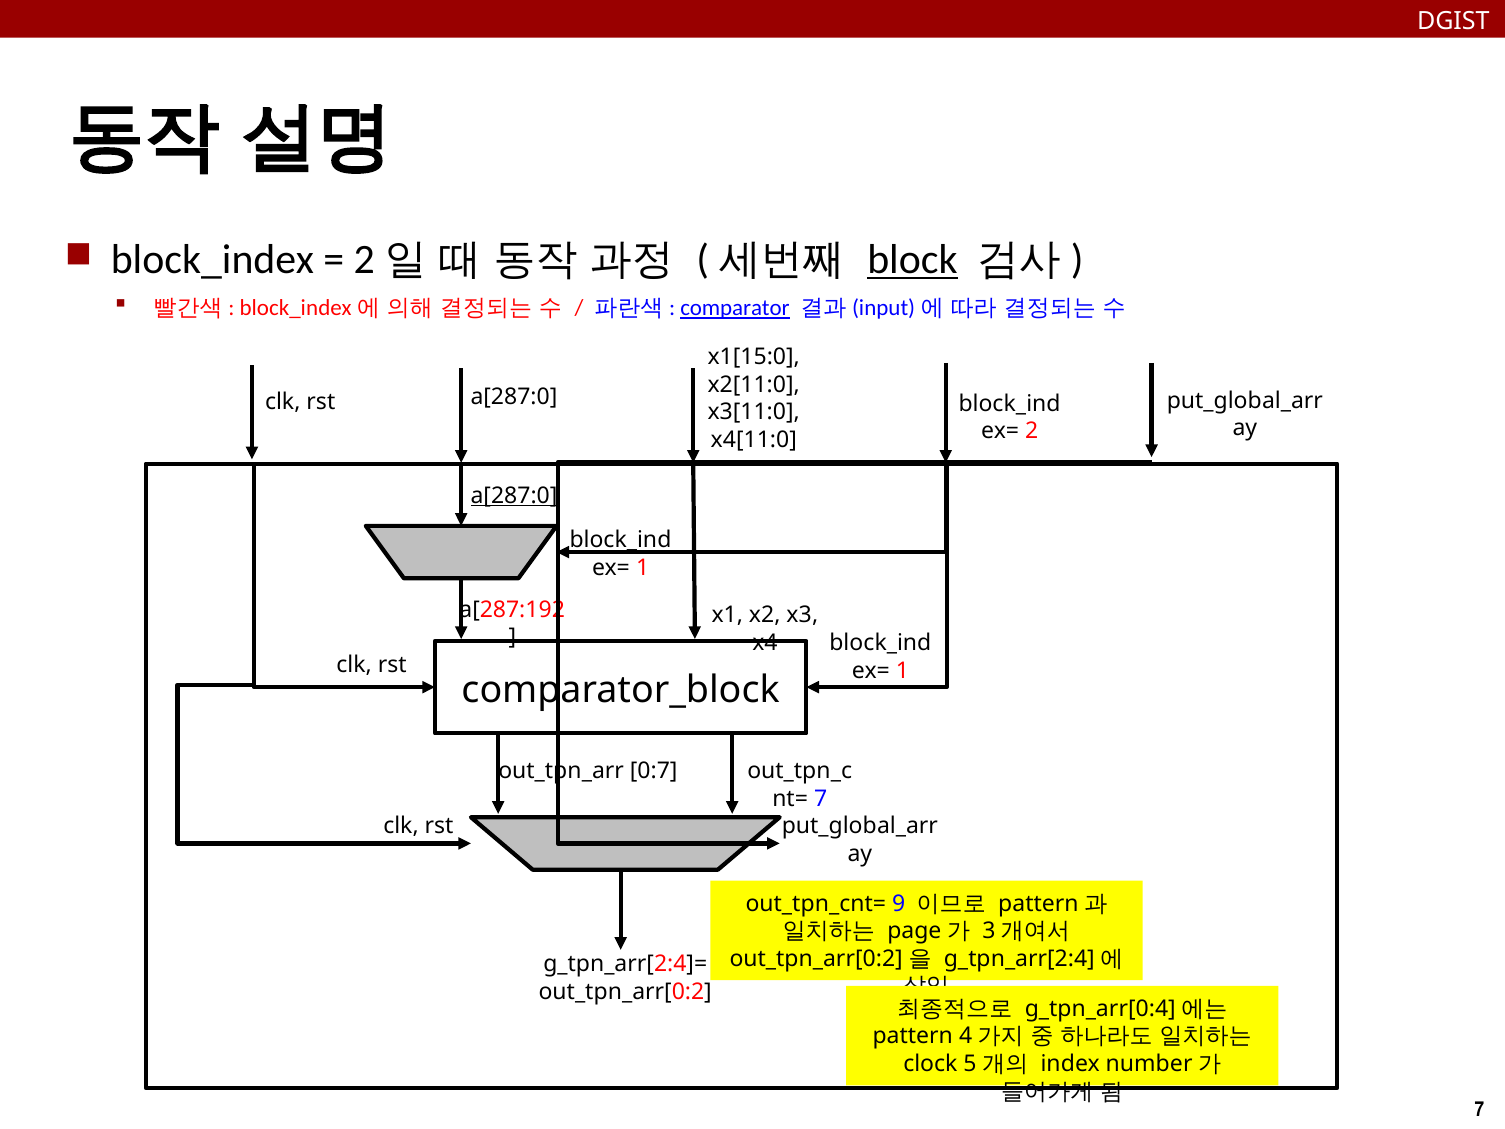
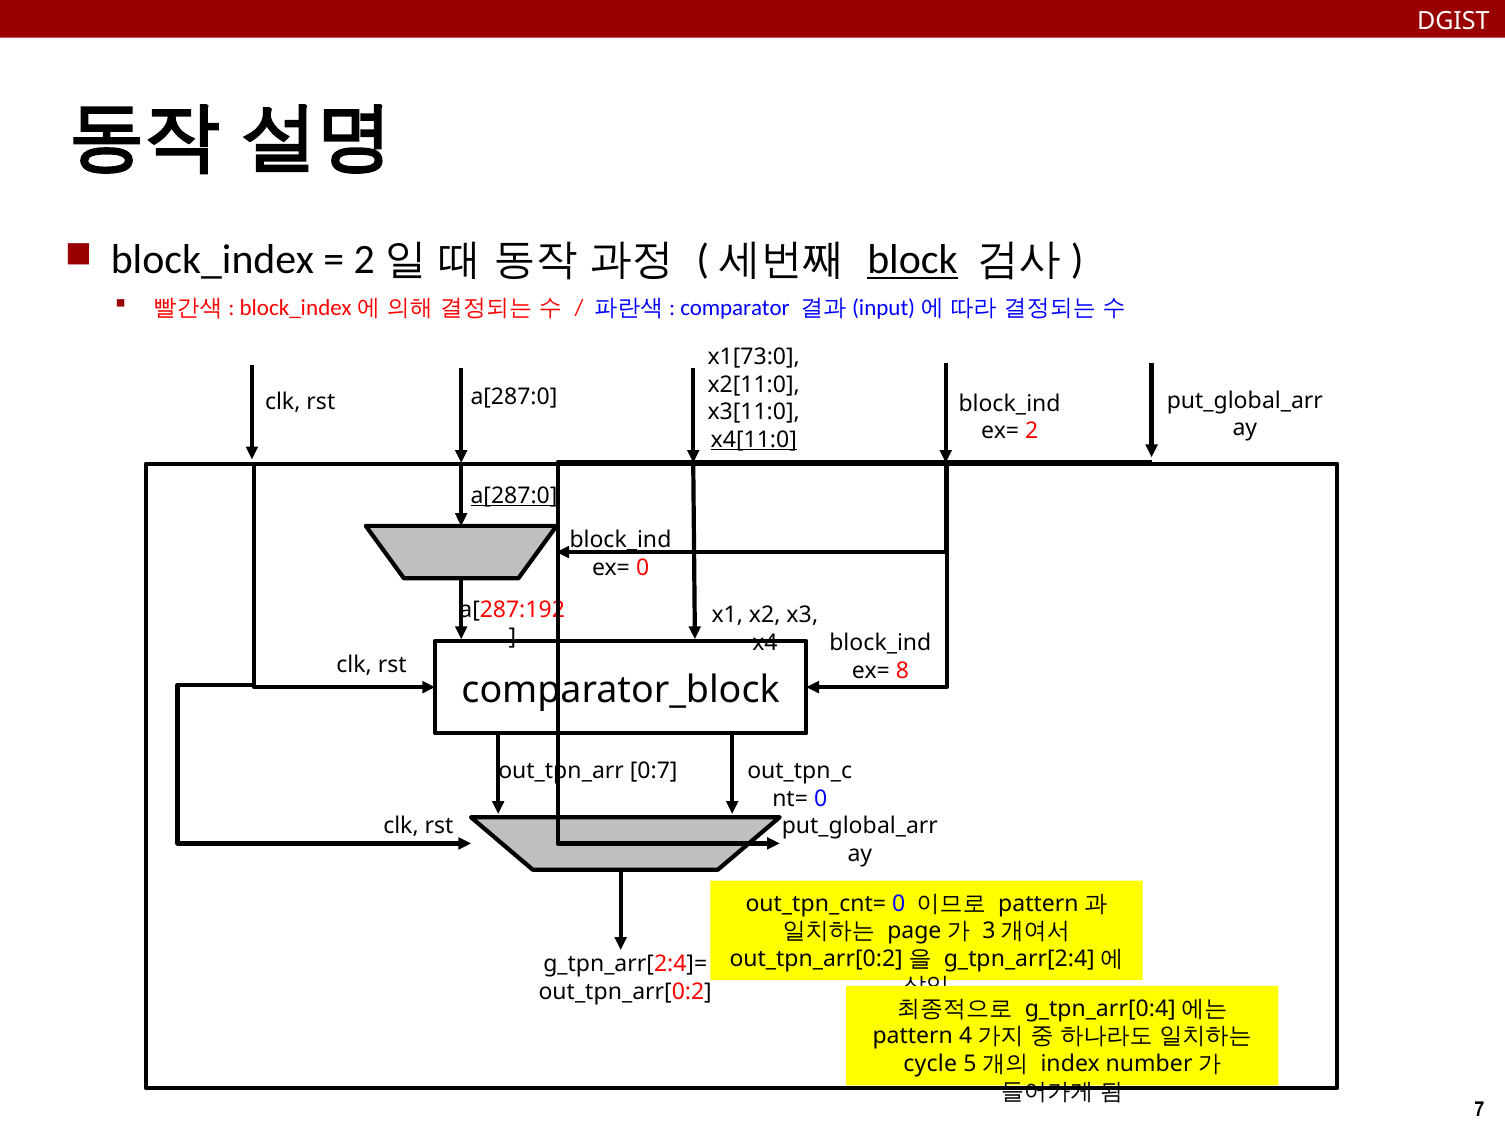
comparator underline: present -> none
x1[15:0: x1[15:0 -> x1[73:0
x4[11:0 underline: none -> present
1 at (643, 568): 1 -> 0
1 at (902, 671): 1 -> 8
7 at (821, 799): 7 -> 0
out_tpn_cnt= 9: 9 -> 0
clock: clock -> cycle
